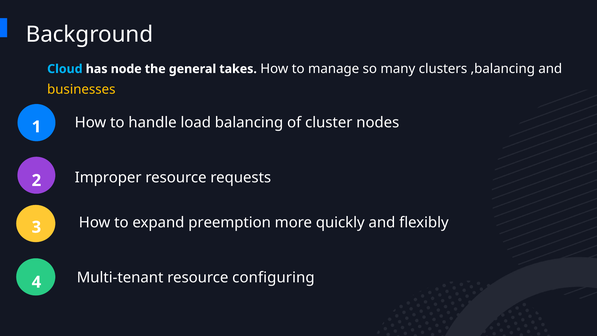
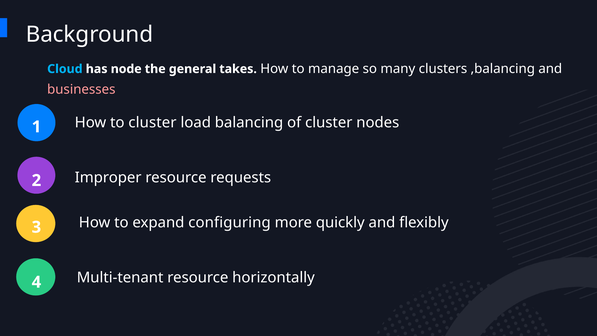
businesses colour: yellow -> pink
to handle: handle -> cluster
preemption: preemption -> configuring
configuring: configuring -> horizontally
